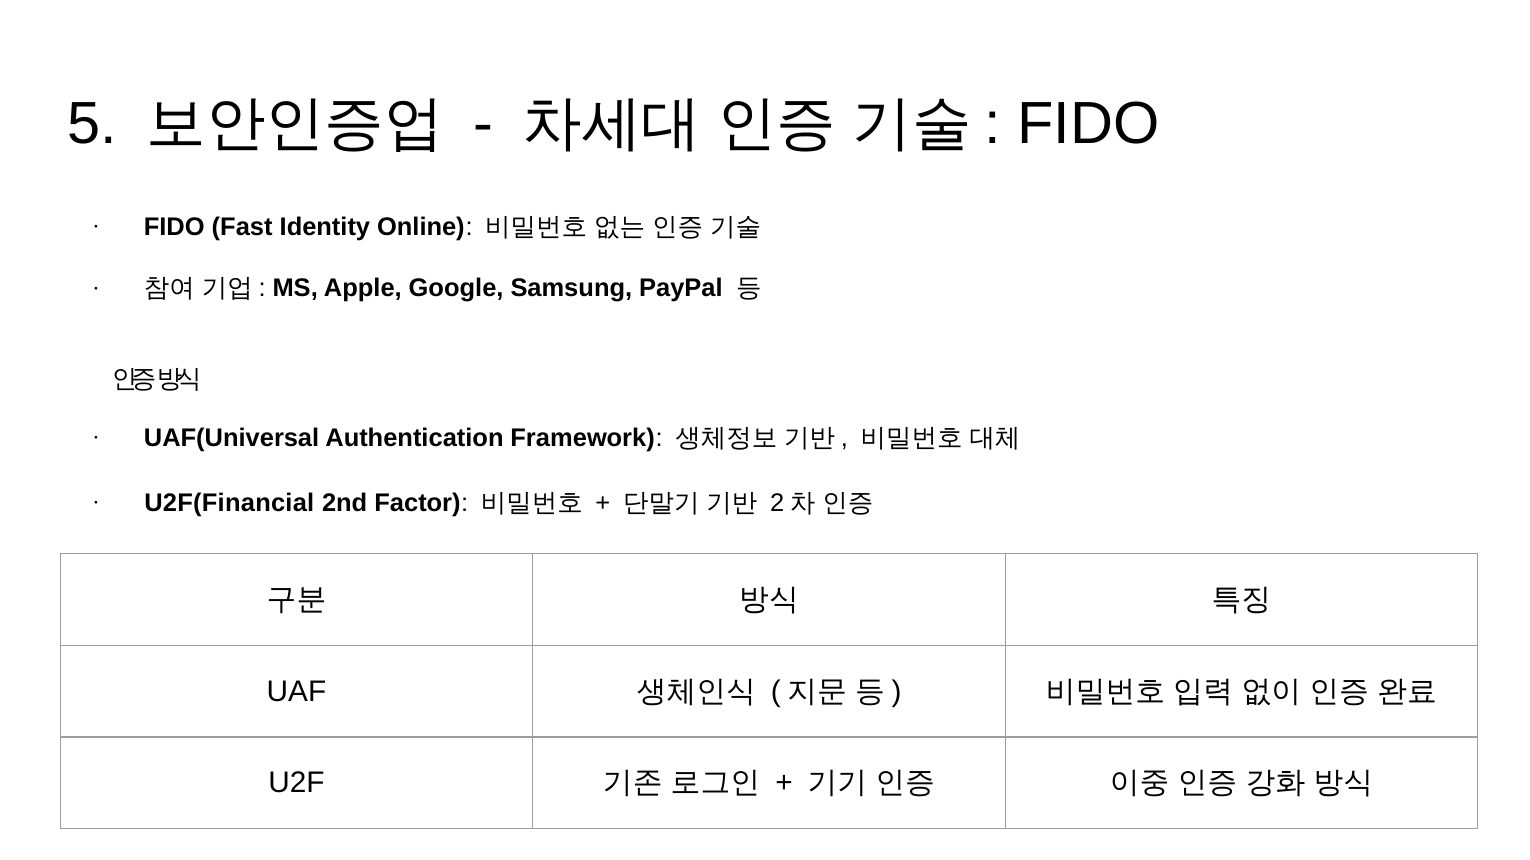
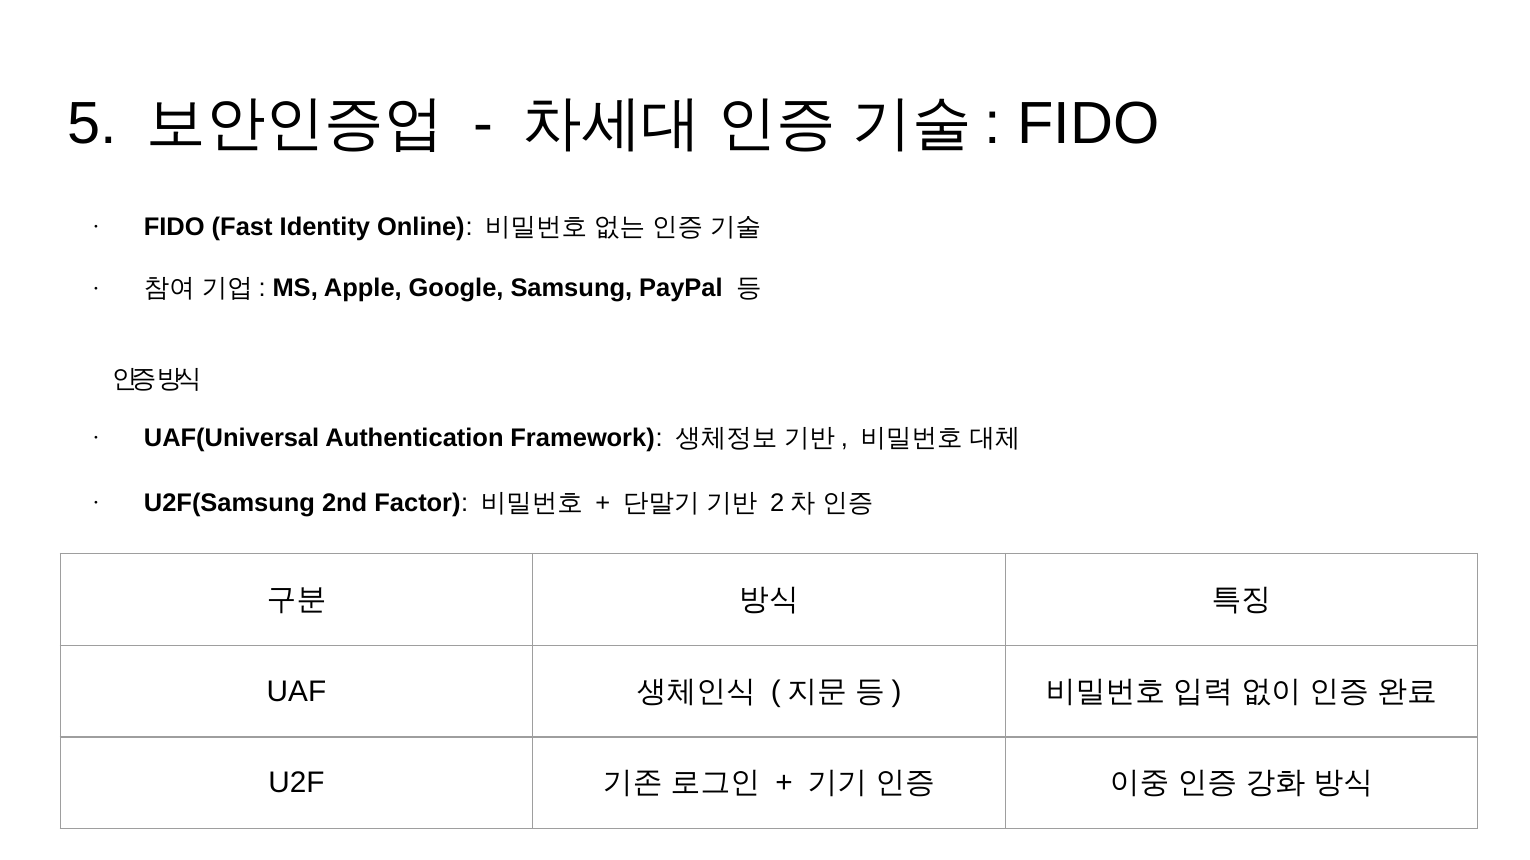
U2F(Financial: U2F(Financial -> U2F(Samsung
